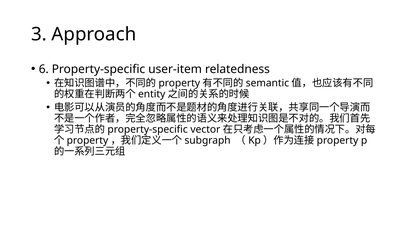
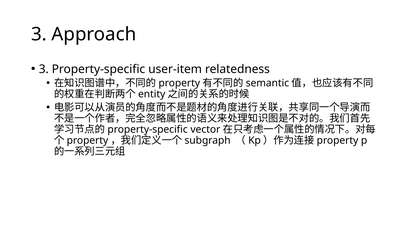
6 at (44, 69): 6 -> 3
